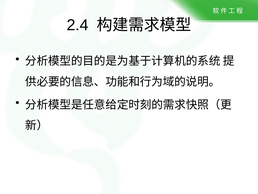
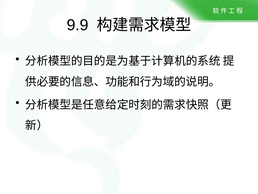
2.4: 2.4 -> 9.9
